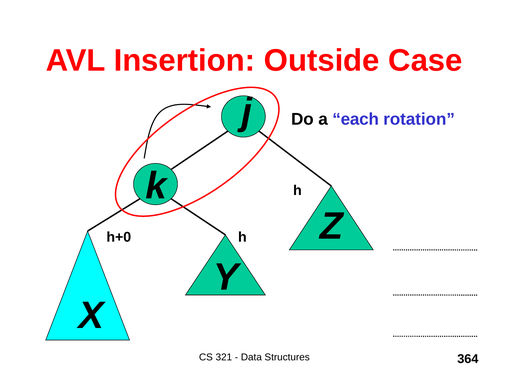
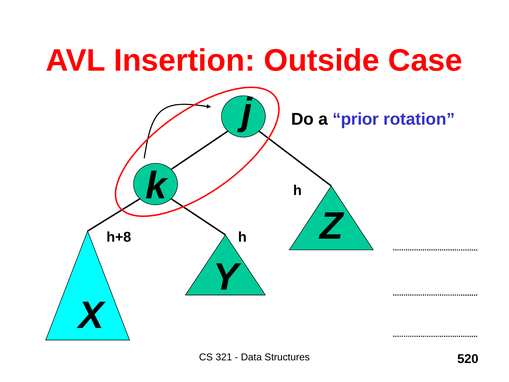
each: each -> prior
h+0: h+0 -> h+8
364: 364 -> 520
